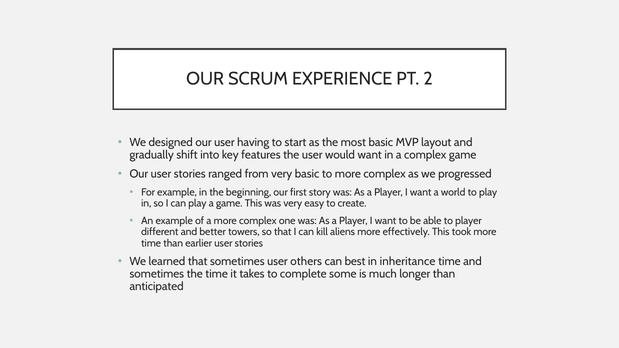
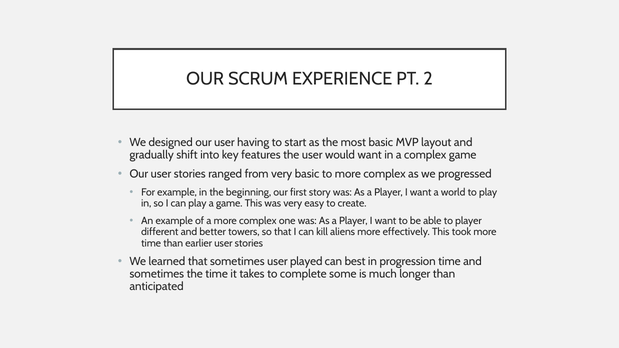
others: others -> played
inheritance: inheritance -> progression
